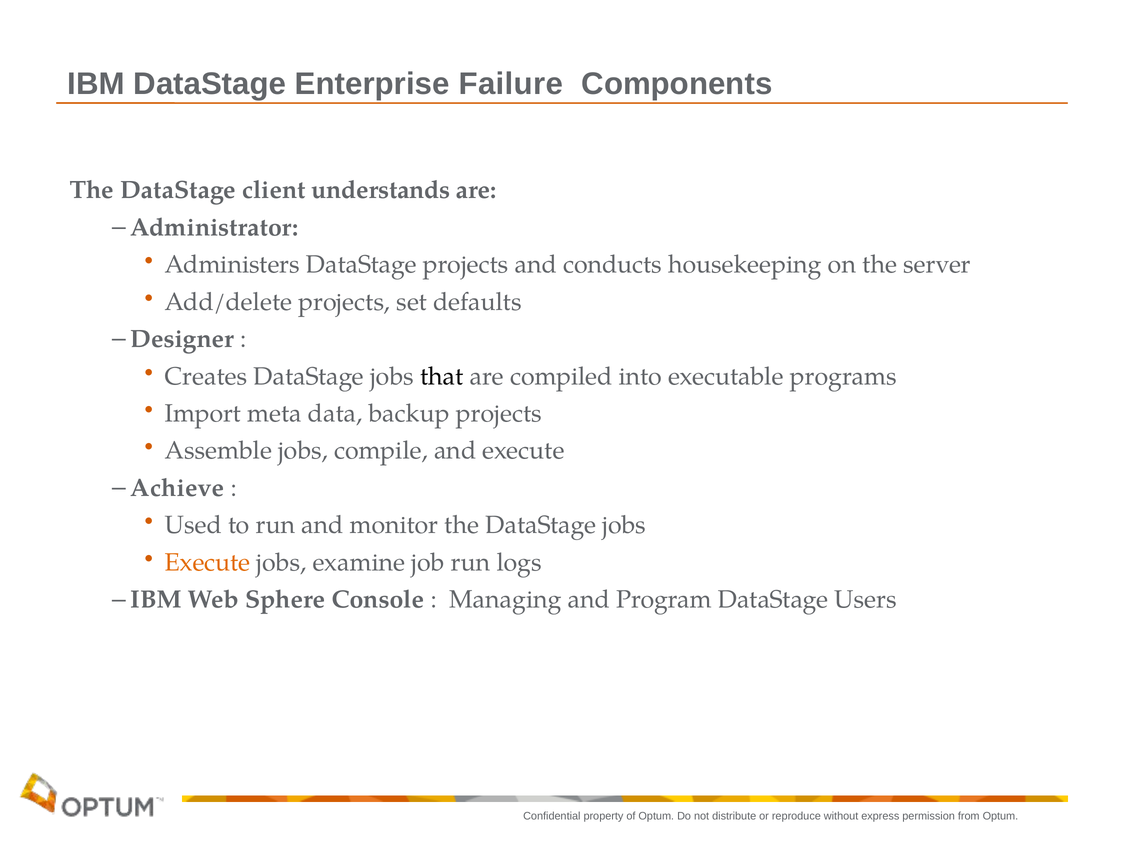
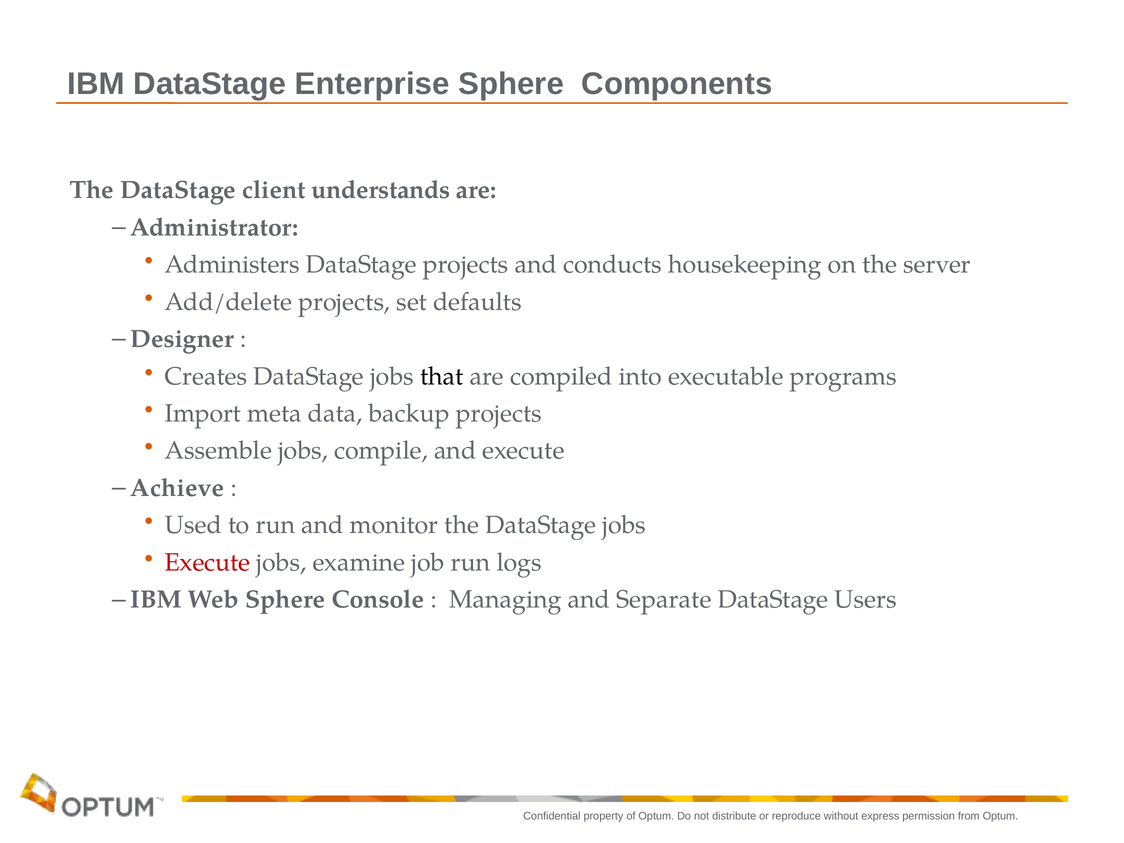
Enterprise Failure: Failure -> Sphere
Execute at (208, 562) colour: orange -> red
Program: Program -> Separate
